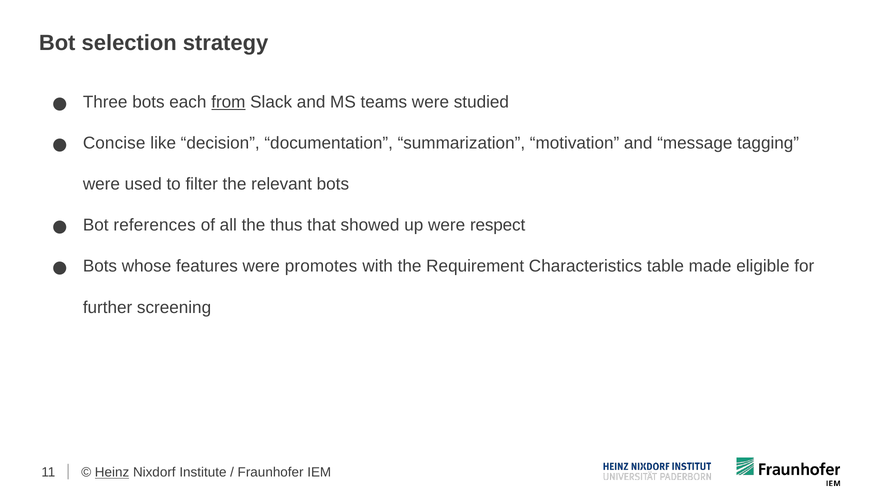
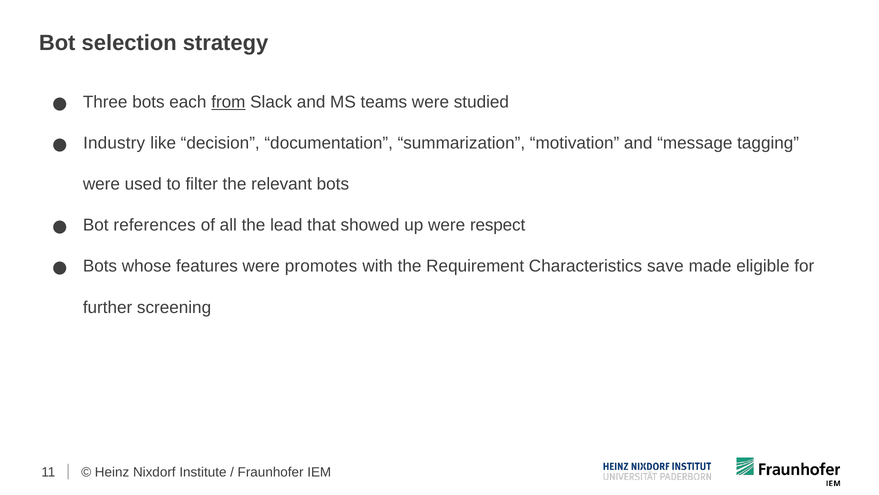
Concise: Concise -> Industry
thus: thus -> lead
table: table -> save
Heinz underline: present -> none
